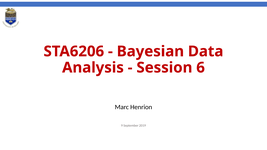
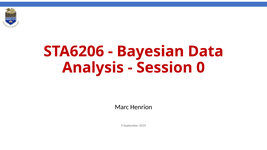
6: 6 -> 0
